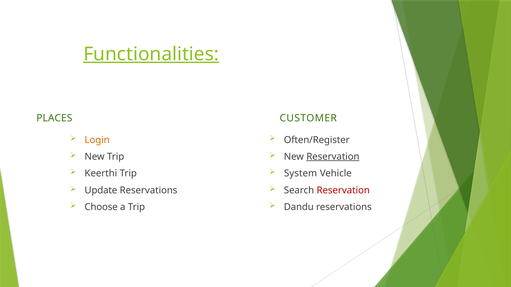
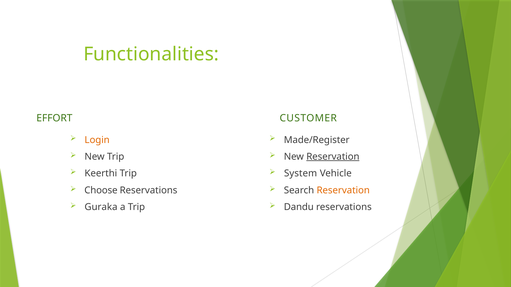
Functionalities underline: present -> none
PLACES: PLACES -> EFFORT
Often/Register: Often/Register -> Made/Register
Update: Update -> Choose
Reservation at (343, 191) colour: red -> orange
Choose: Choose -> Guraka
